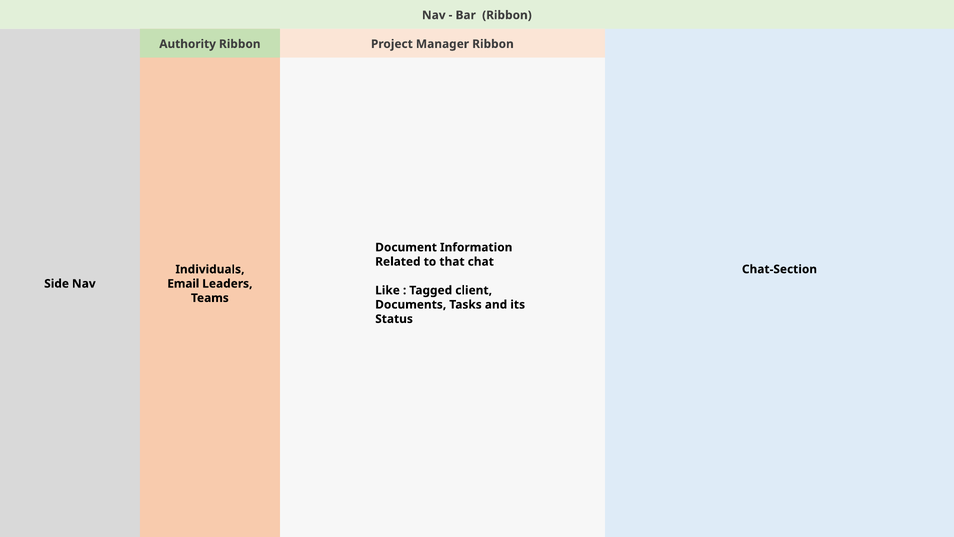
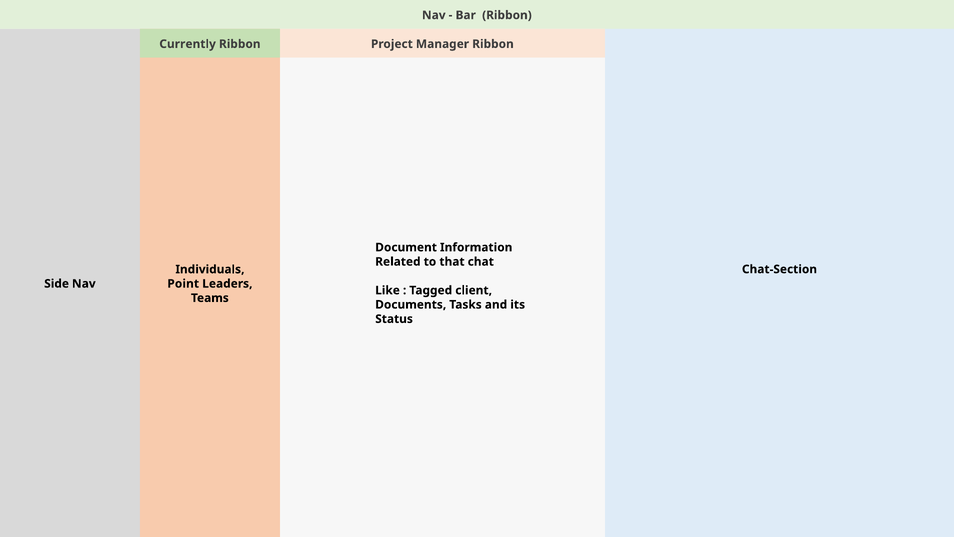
Authority: Authority -> Currently
Email: Email -> Point
